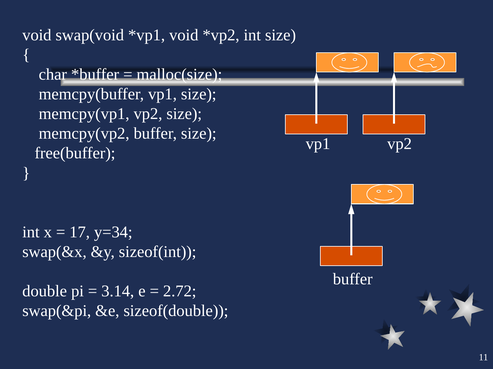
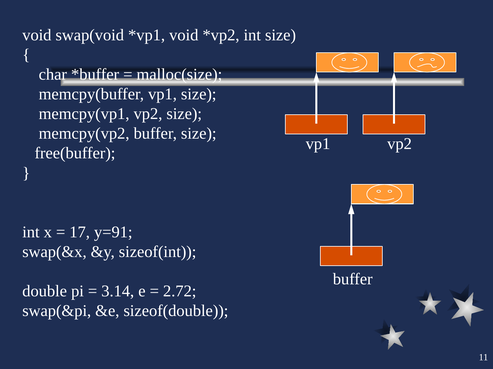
y=34: y=34 -> y=91
